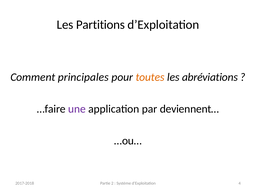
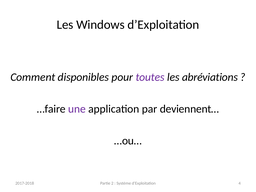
Partitions: Partitions -> Windows
principales: principales -> disponibles
toutes colour: orange -> purple
